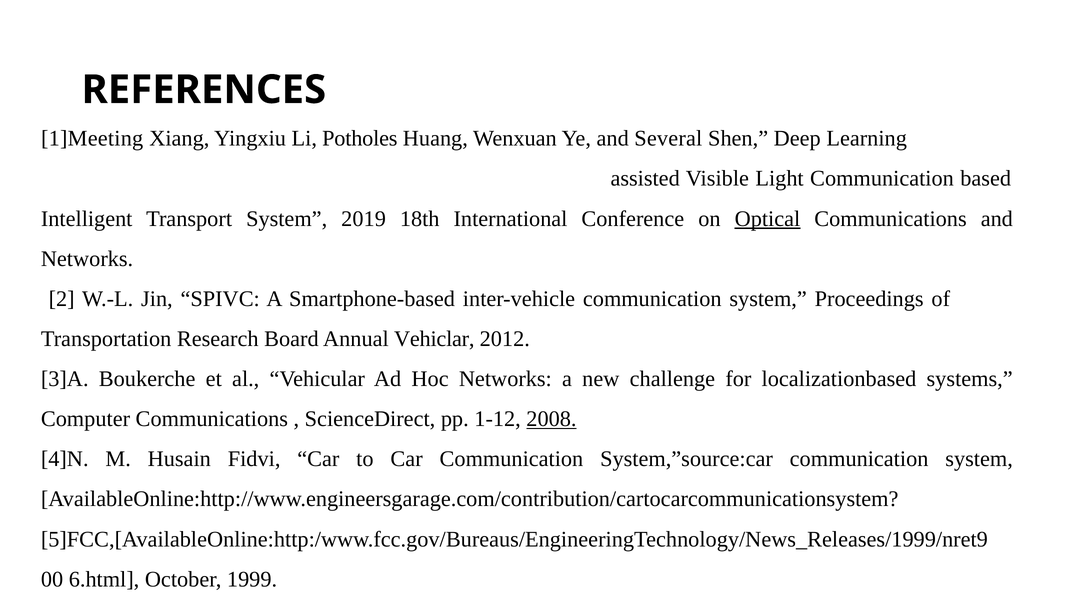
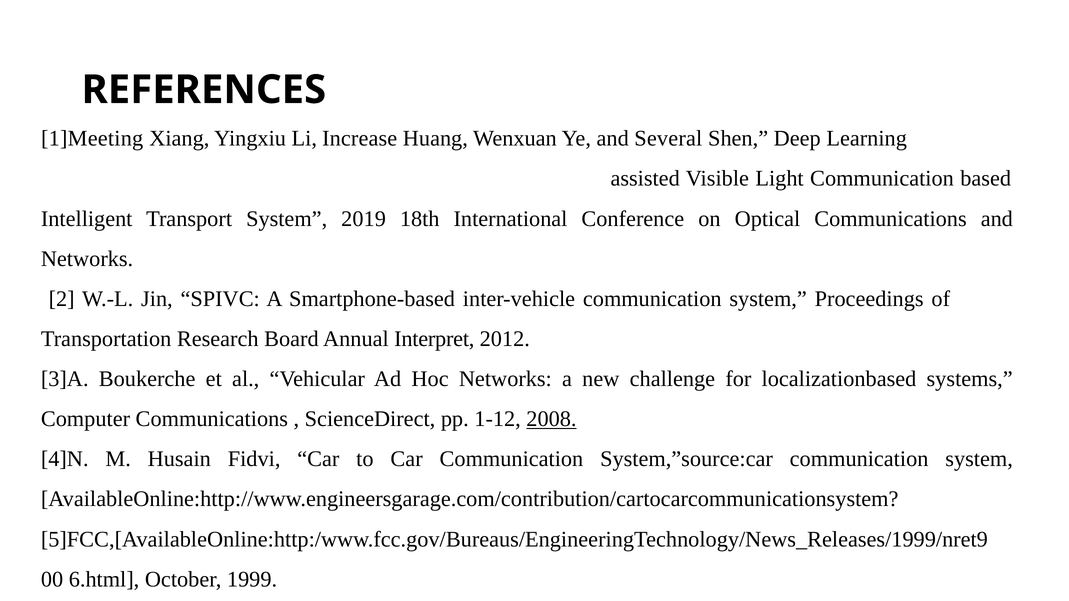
Potholes: Potholes -> Increase
Optical underline: present -> none
Vehiclar: Vehiclar -> Interpret
